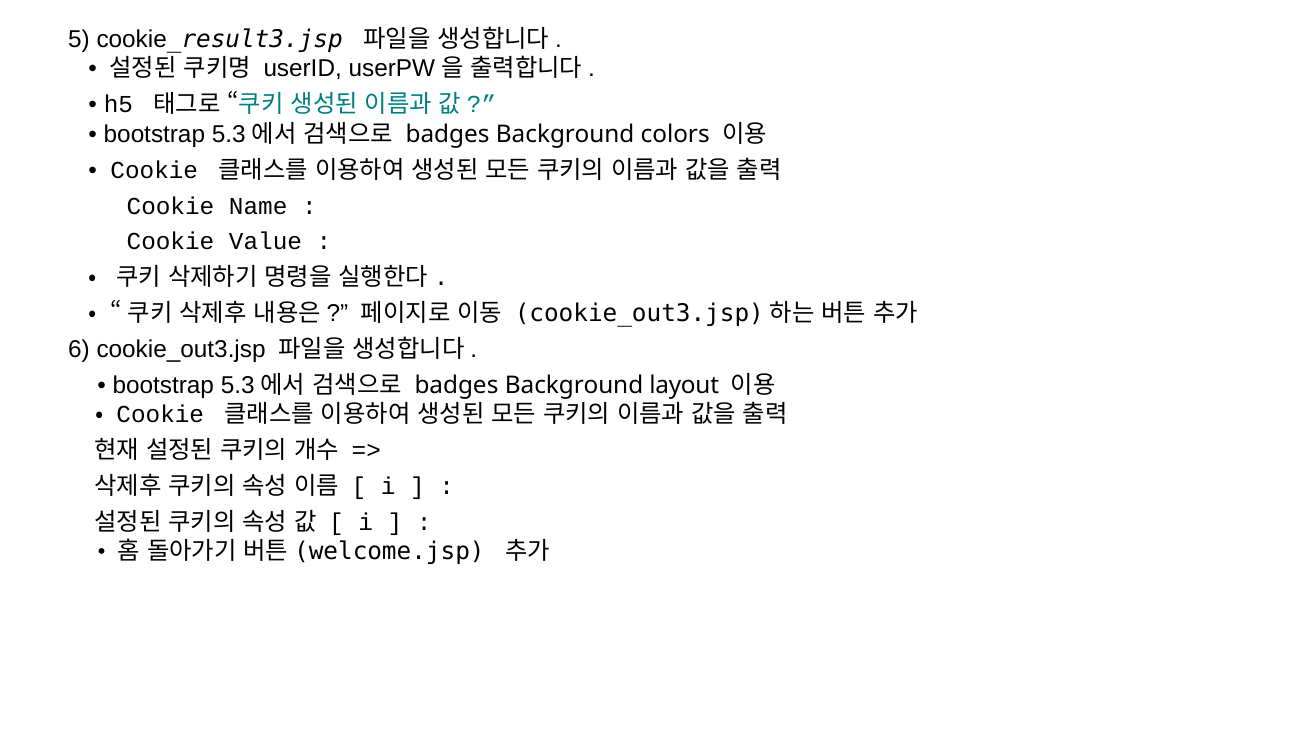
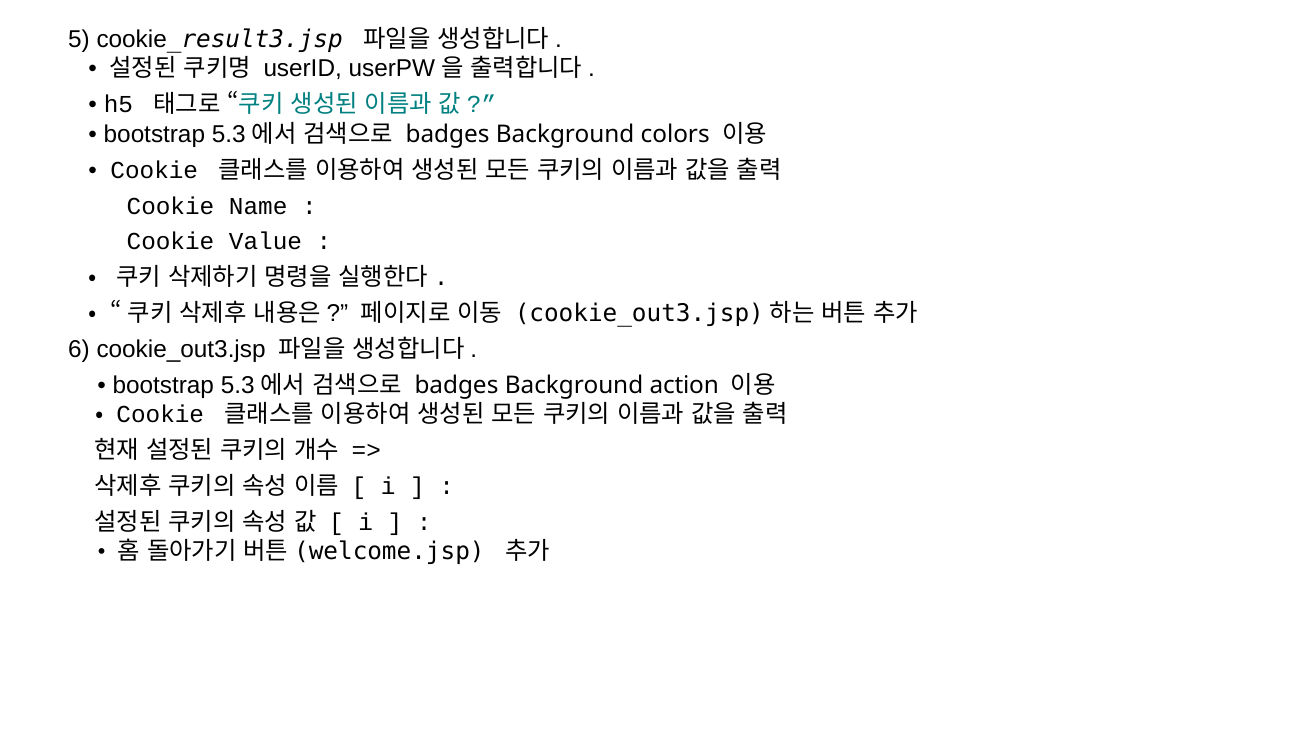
layout: layout -> action
